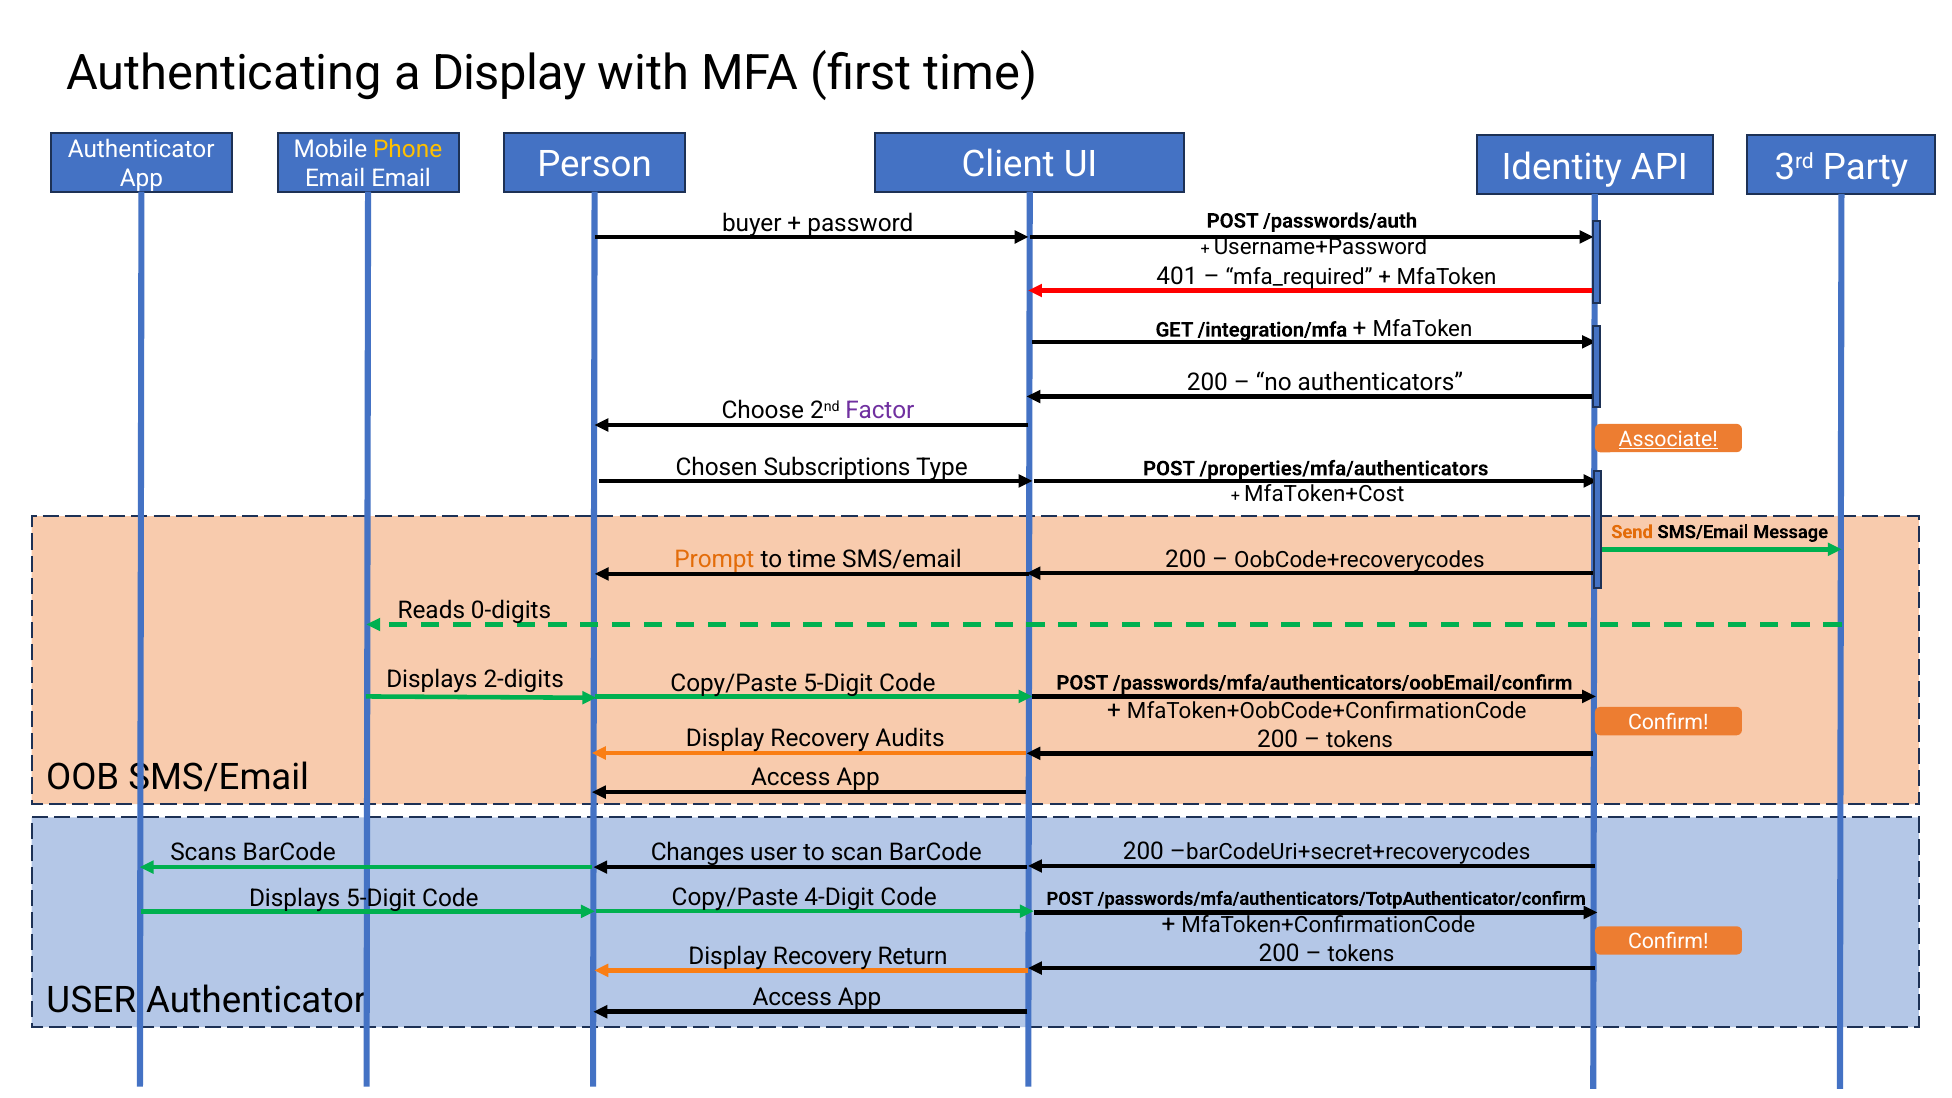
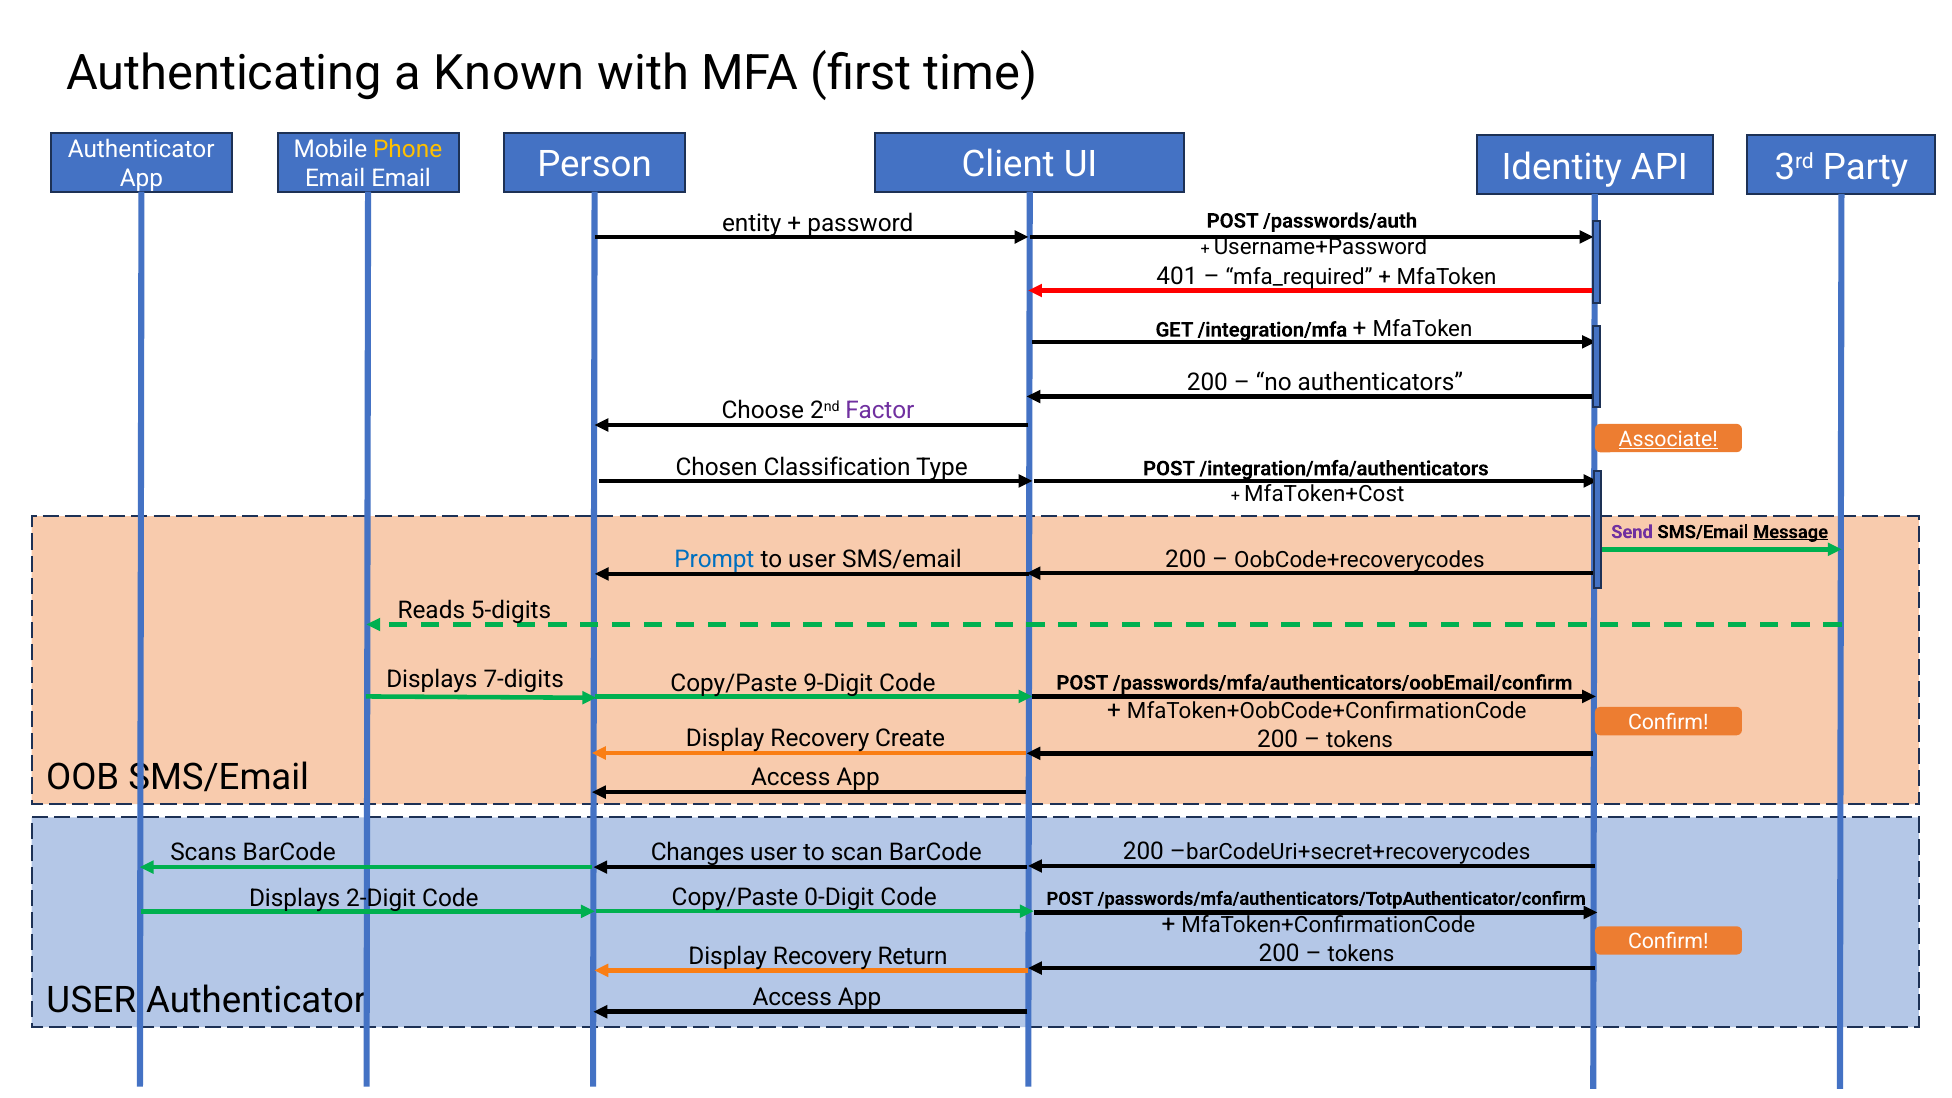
a Display: Display -> Known
buyer: buyer -> entity
Subscriptions: Subscriptions -> Classification
/properties/mfa/authenticators: /properties/mfa/authenticators -> /integration/mfa/authenticators
Send colour: orange -> purple
Message underline: none -> present
Prompt colour: orange -> blue
to time: time -> user
0-digits: 0-digits -> 5-digits
2-digits: 2-digits -> 7-digits
Copy/Paste 5-Digit: 5-Digit -> 9-Digit
Audits: Audits -> Create
4-Digit: 4-Digit -> 0-Digit
Displays 5-Digit: 5-Digit -> 2-Digit
